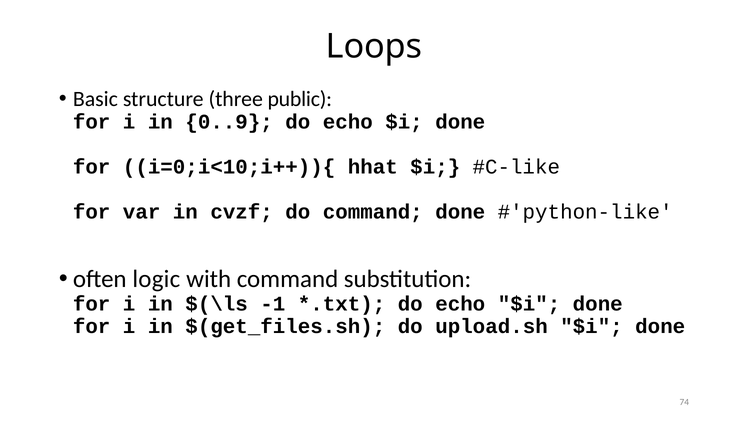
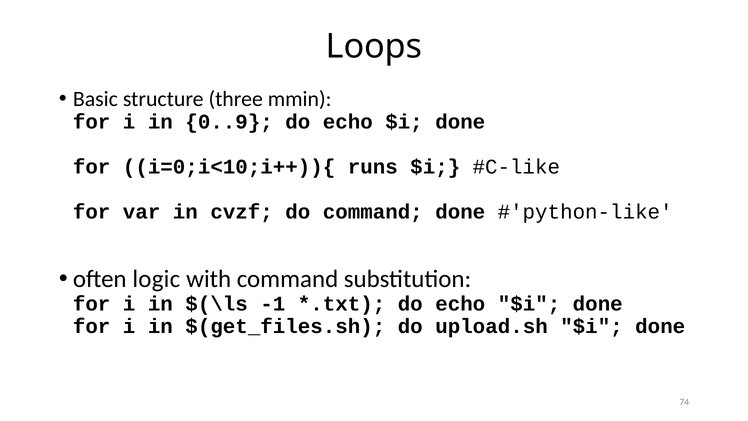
public: public -> mmin
hhat: hhat -> runs
